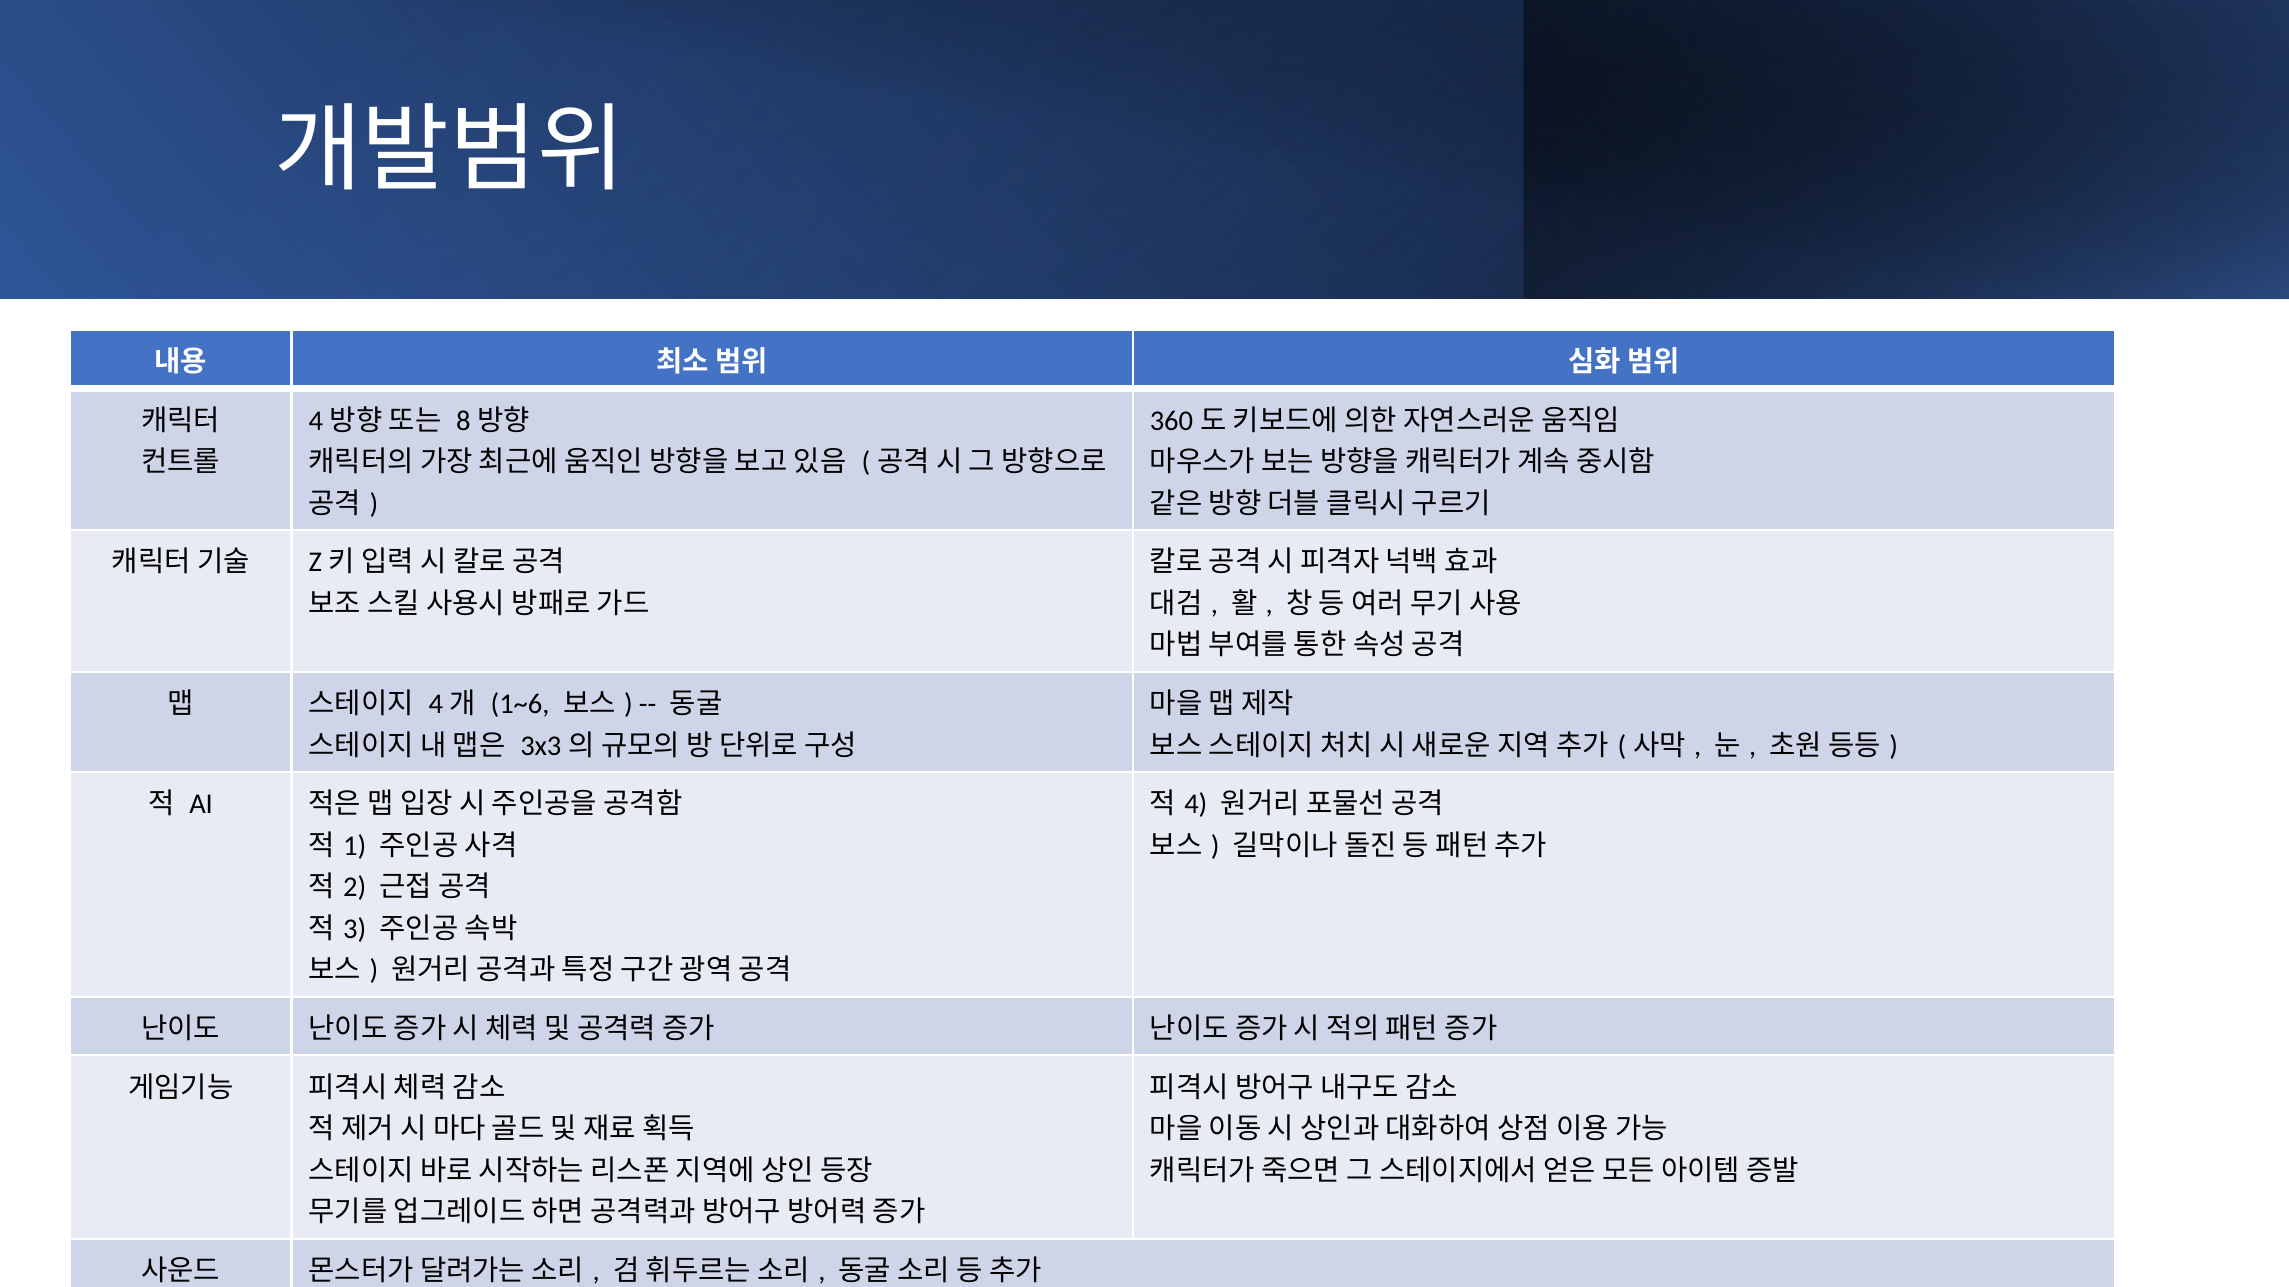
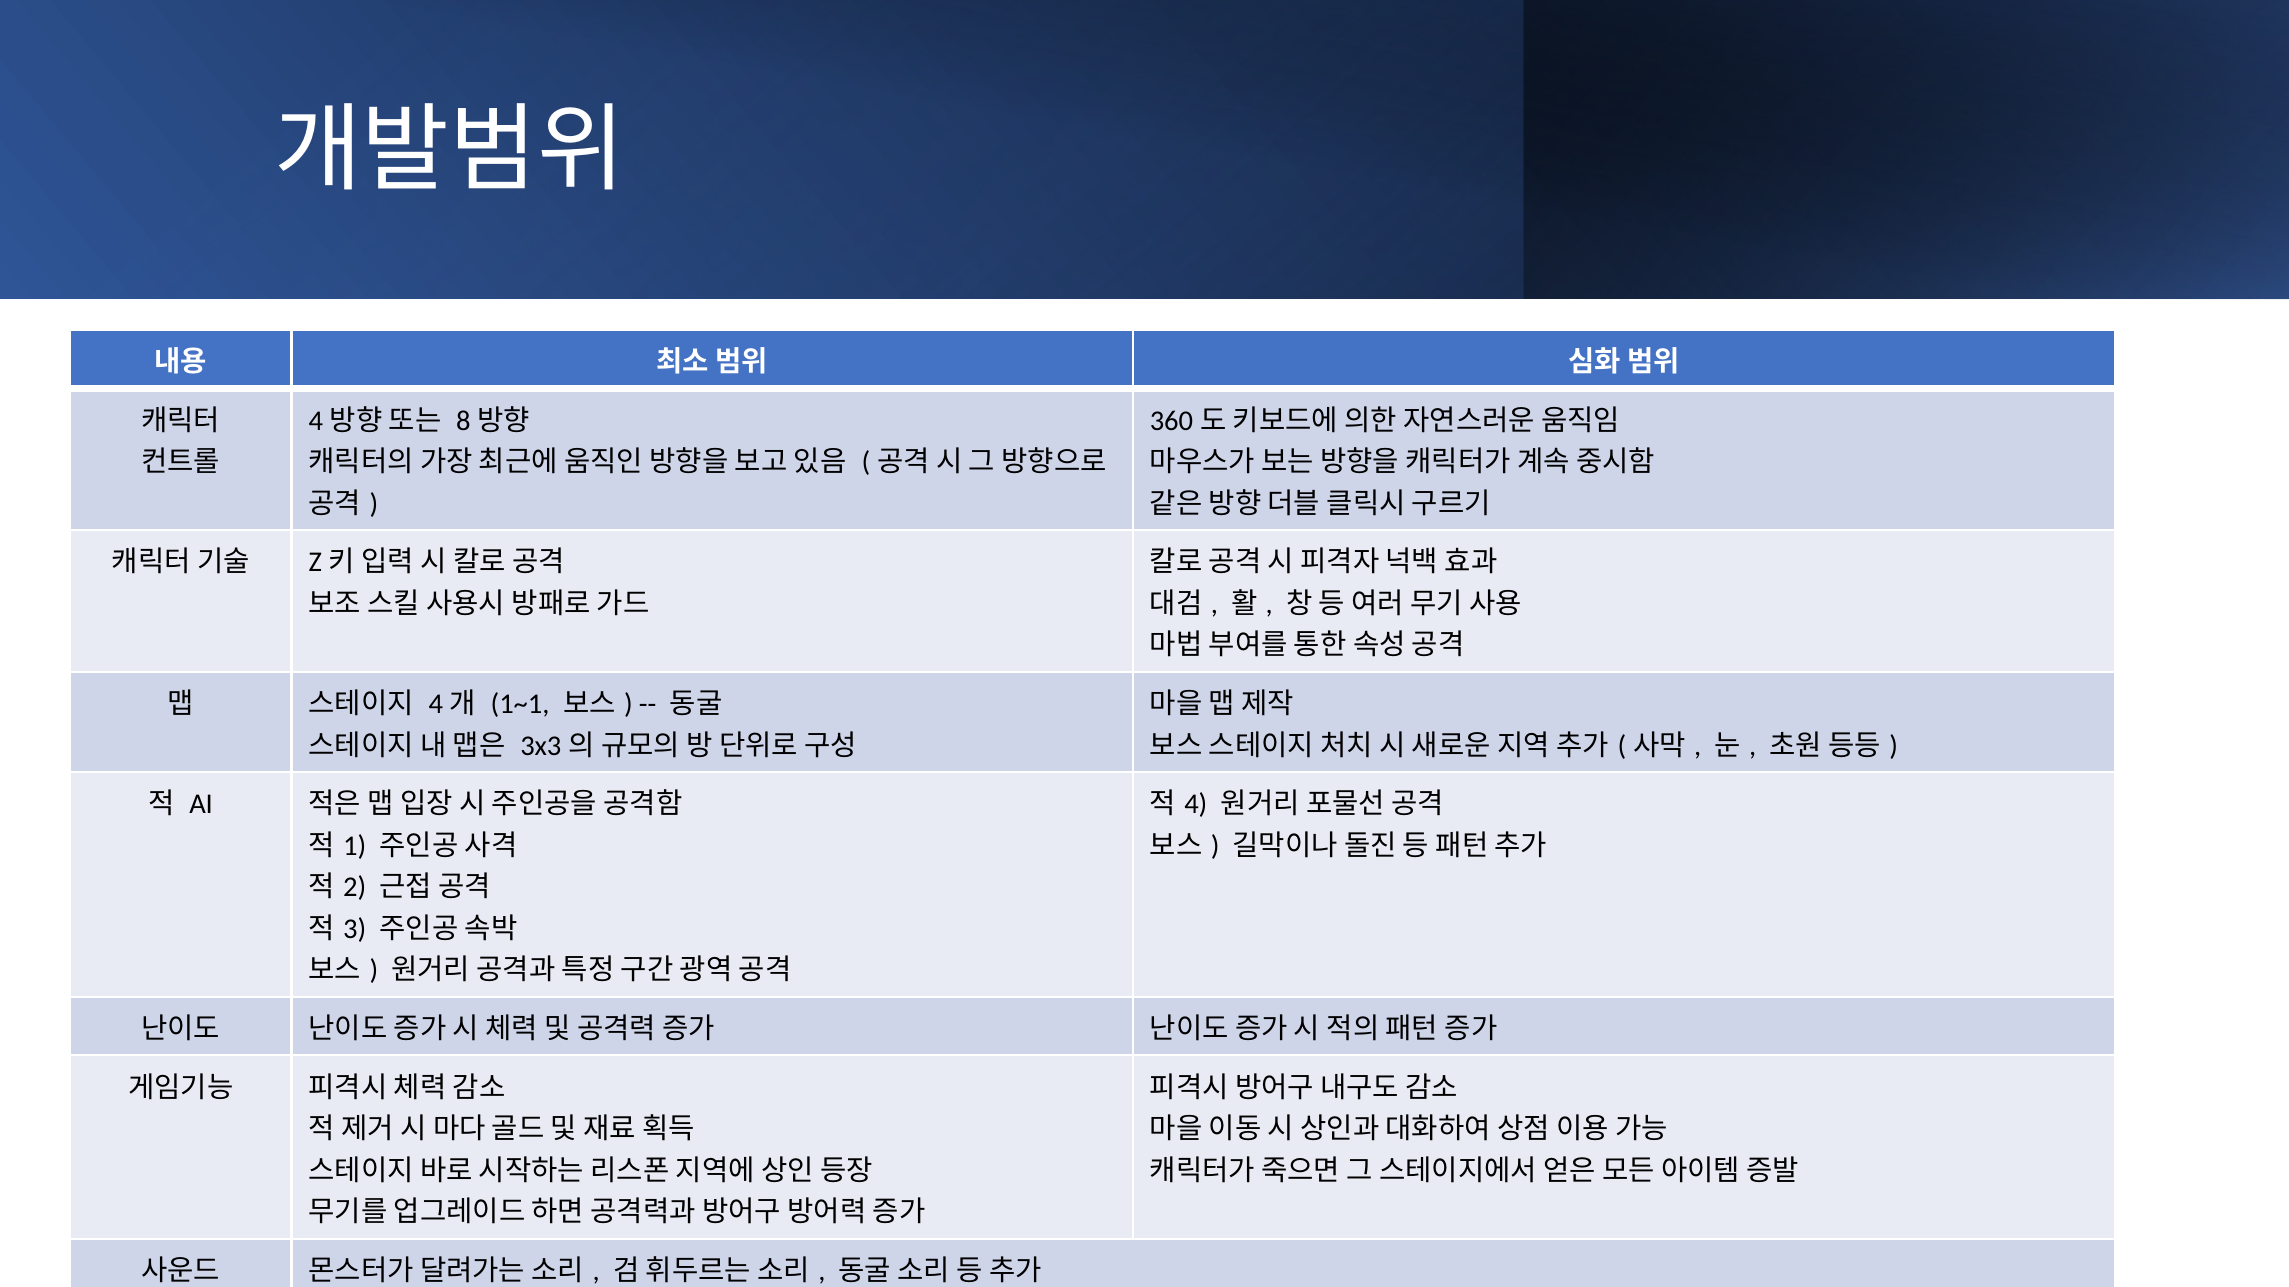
1~6: 1~6 -> 1~1
